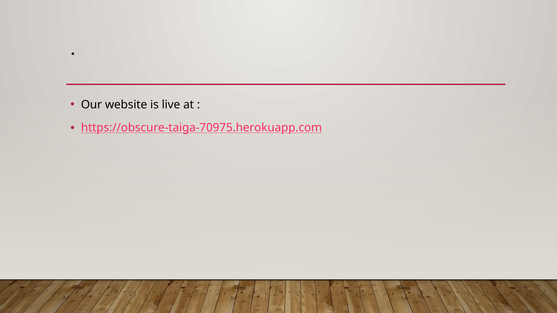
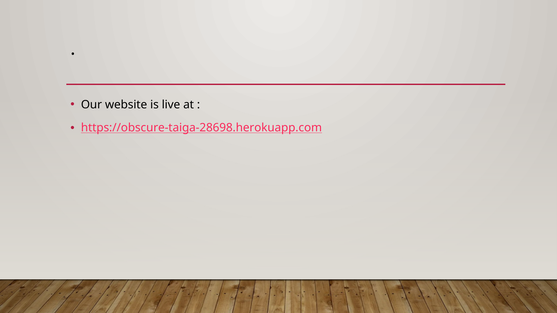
https://obscure-taiga-70975.herokuapp.com: https://obscure-taiga-70975.herokuapp.com -> https://obscure-taiga-28698.herokuapp.com
